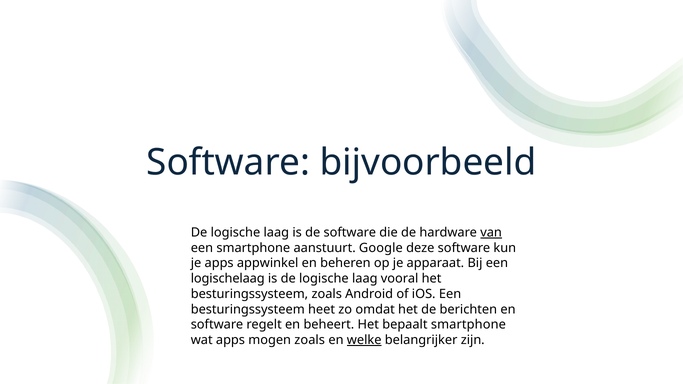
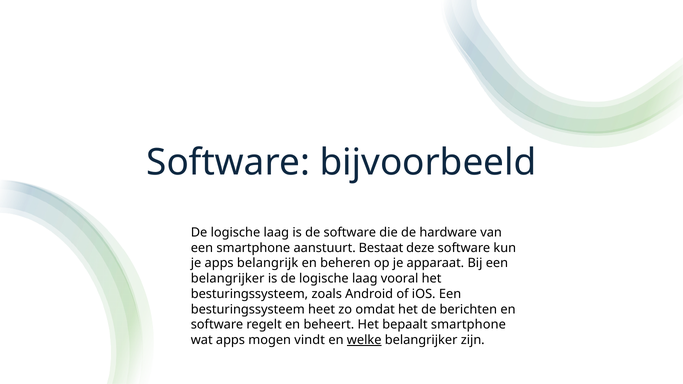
van underline: present -> none
Google: Google -> Bestaat
appwinkel: appwinkel -> belangrijk
logischelaag at (228, 279): logischelaag -> belangrijker
mogen zoals: zoals -> vindt
